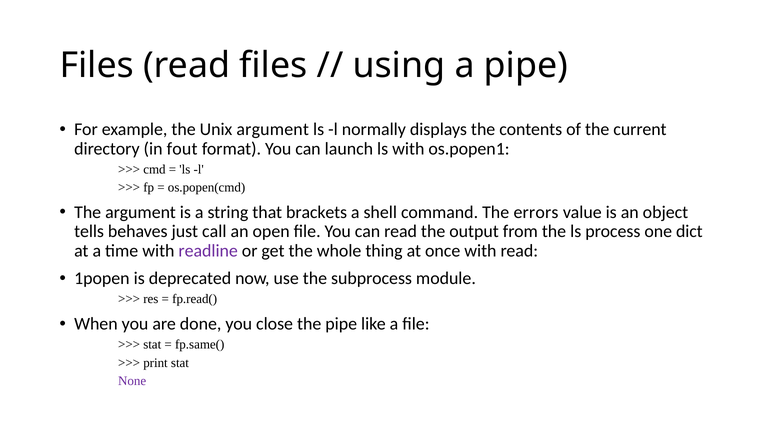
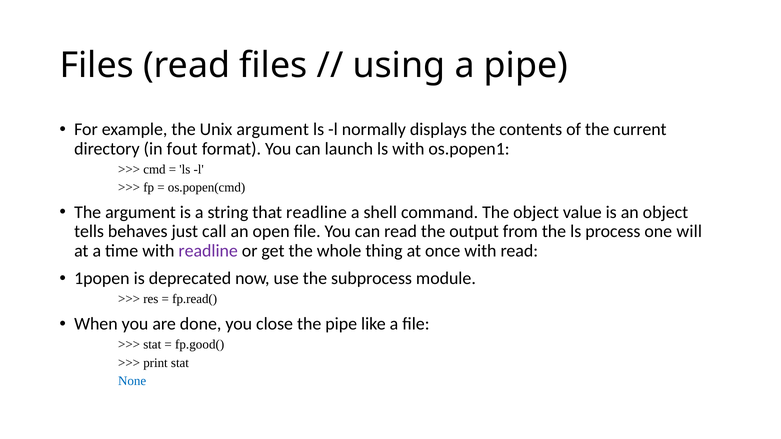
that brackets: brackets -> readline
The errors: errors -> object
dict: dict -> will
fp.same(: fp.same( -> fp.good(
None colour: purple -> blue
